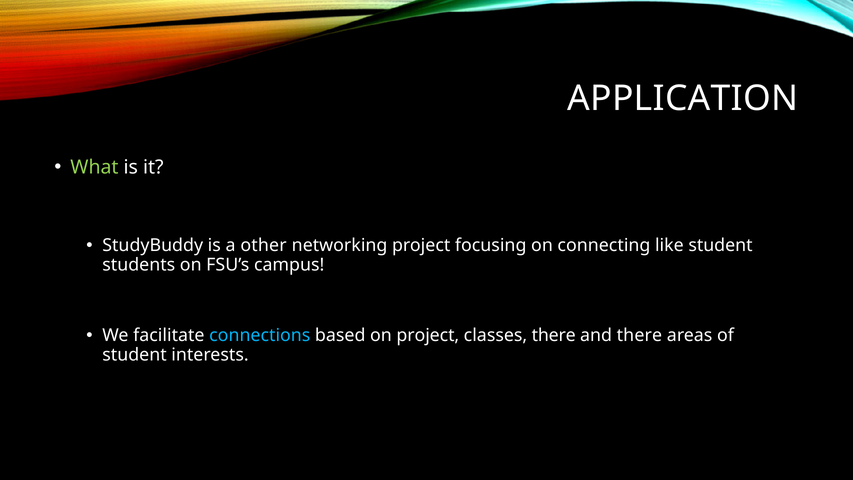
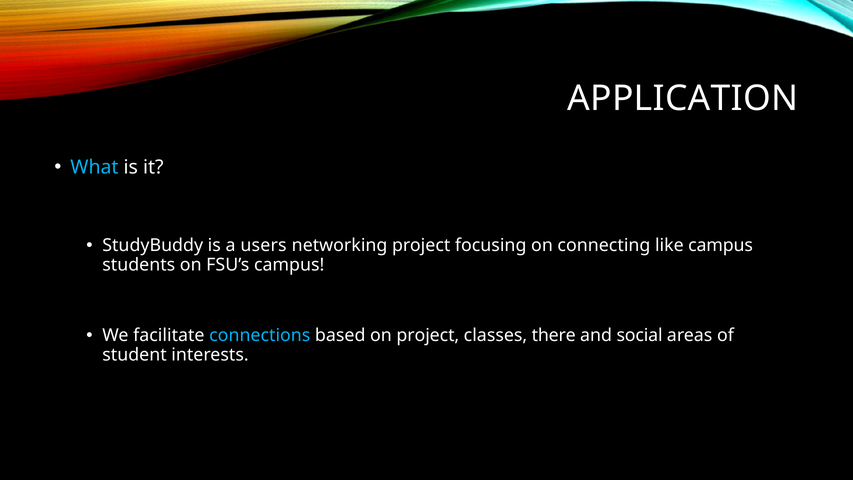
What colour: light green -> light blue
other: other -> users
like student: student -> campus
and there: there -> social
